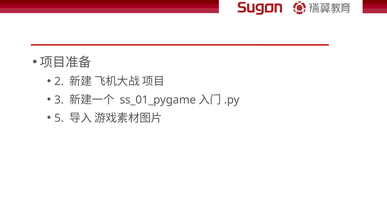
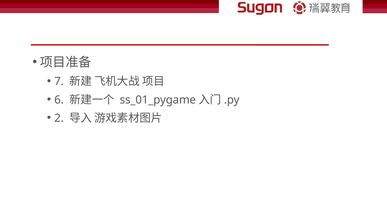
2: 2 -> 7
3: 3 -> 6
5: 5 -> 2
